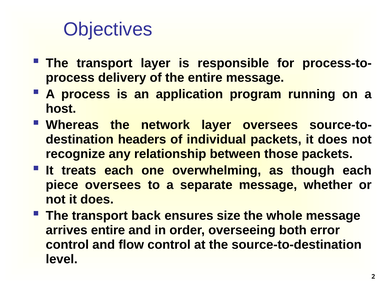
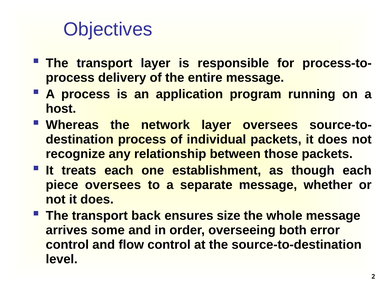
headers at (142, 140): headers -> process
overwhelming: overwhelming -> establishment
arrives entire: entire -> some
